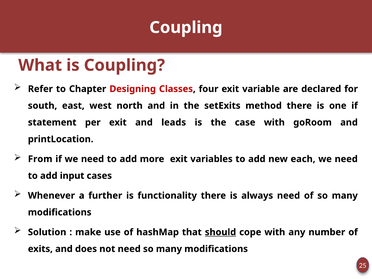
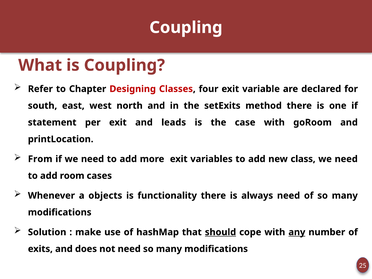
each: each -> class
input: input -> room
further: further -> objects
any underline: none -> present
